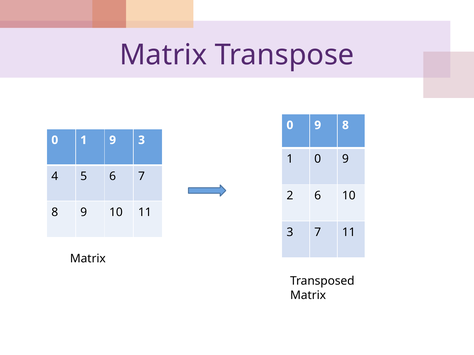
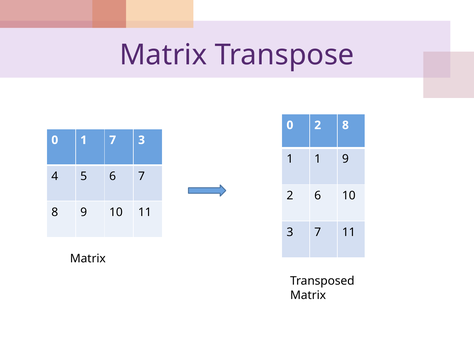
9 at (318, 125): 9 -> 2
1 9: 9 -> 7
1 0: 0 -> 1
